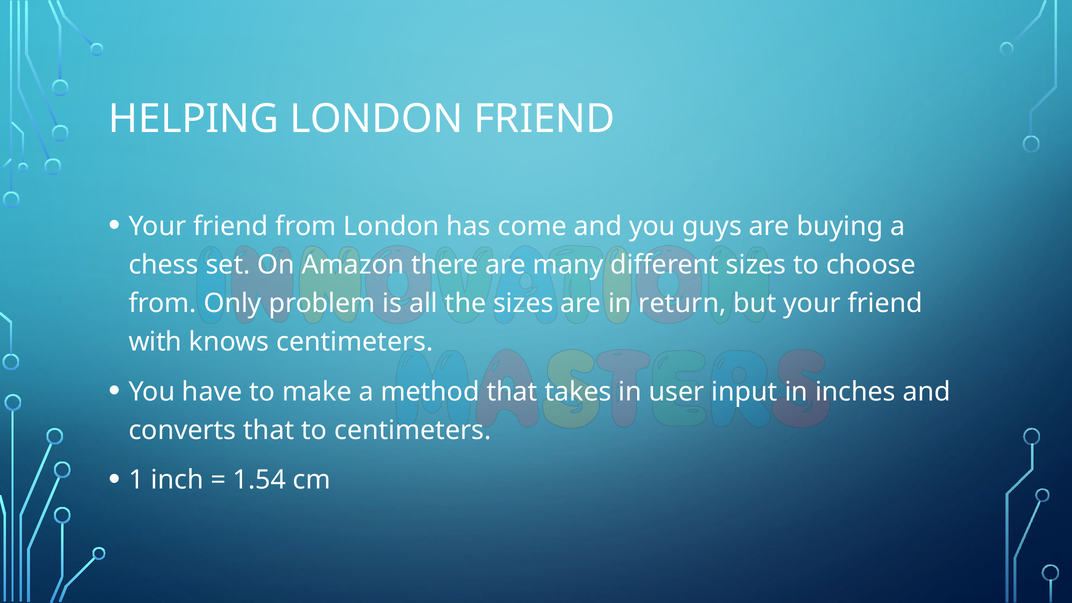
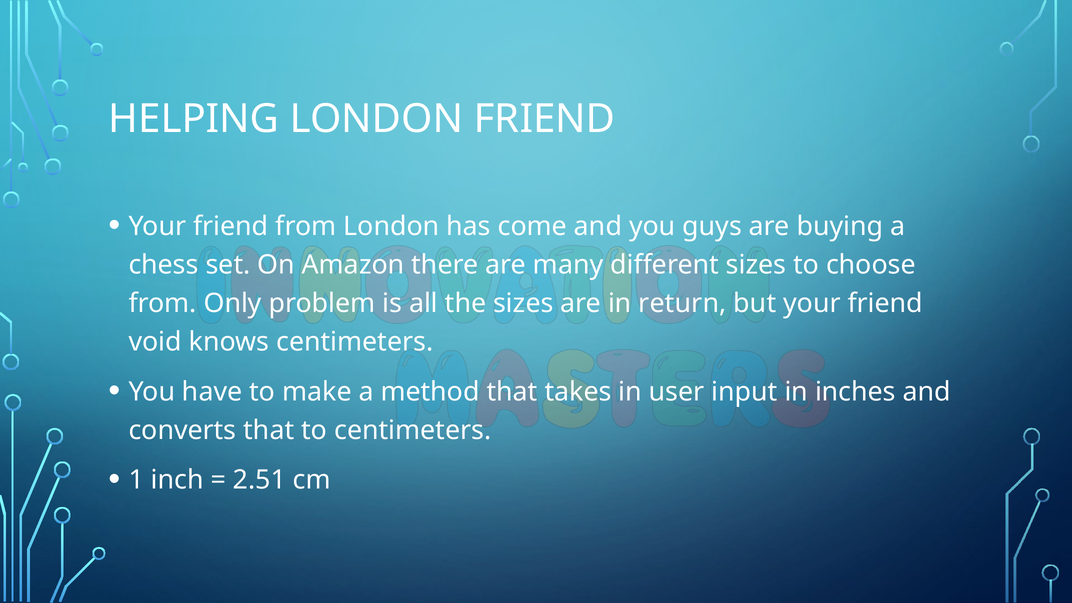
with: with -> void
1.54: 1.54 -> 2.51
